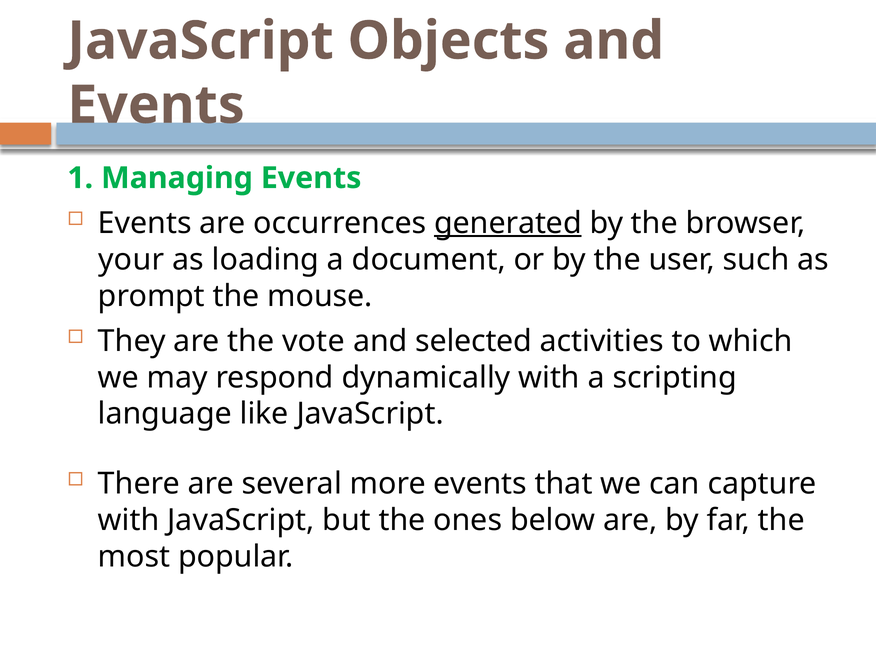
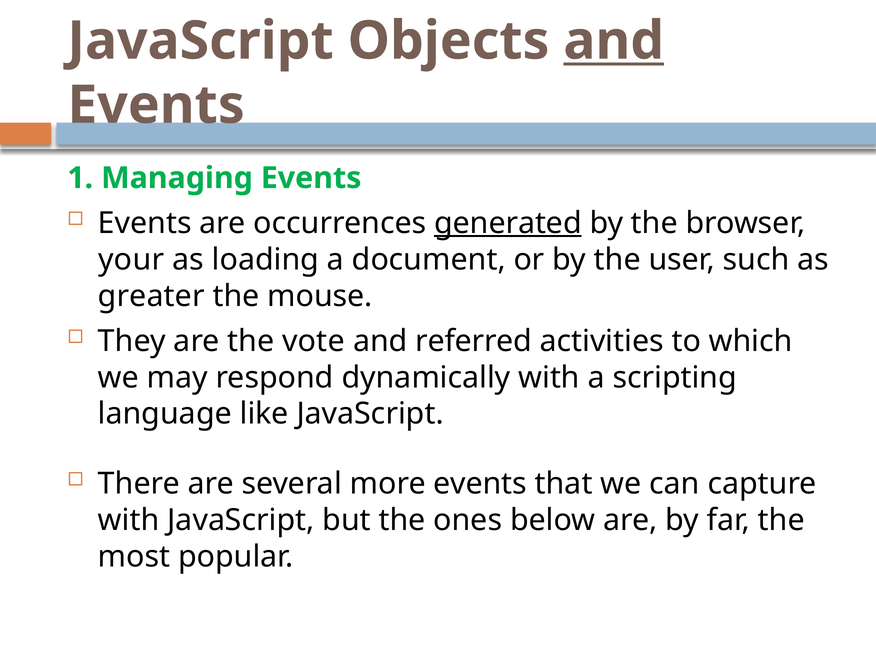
and at (614, 41) underline: none -> present
prompt: prompt -> greater
selected: selected -> referred
